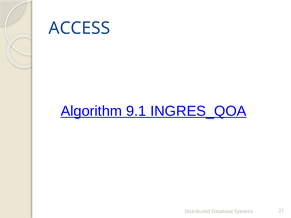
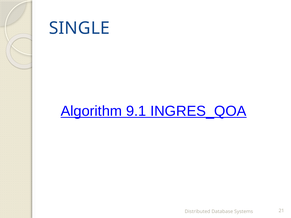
ACCESS: ACCESS -> SINGLE
